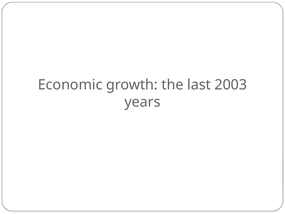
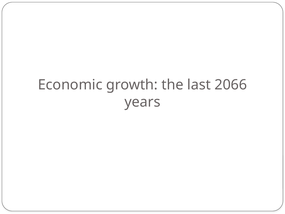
2003: 2003 -> 2066
